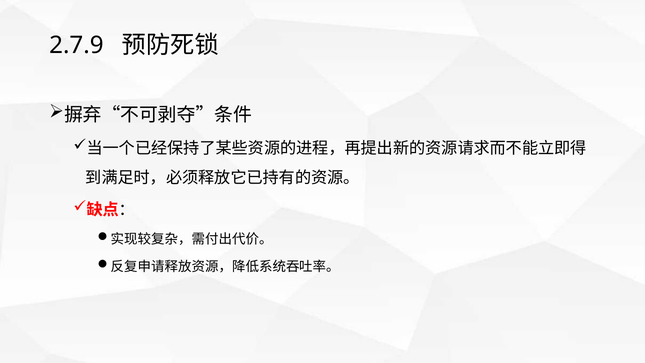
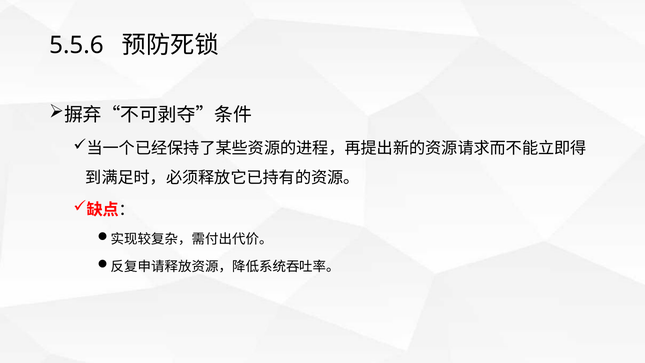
2.7.9: 2.7.9 -> 5.5.6
